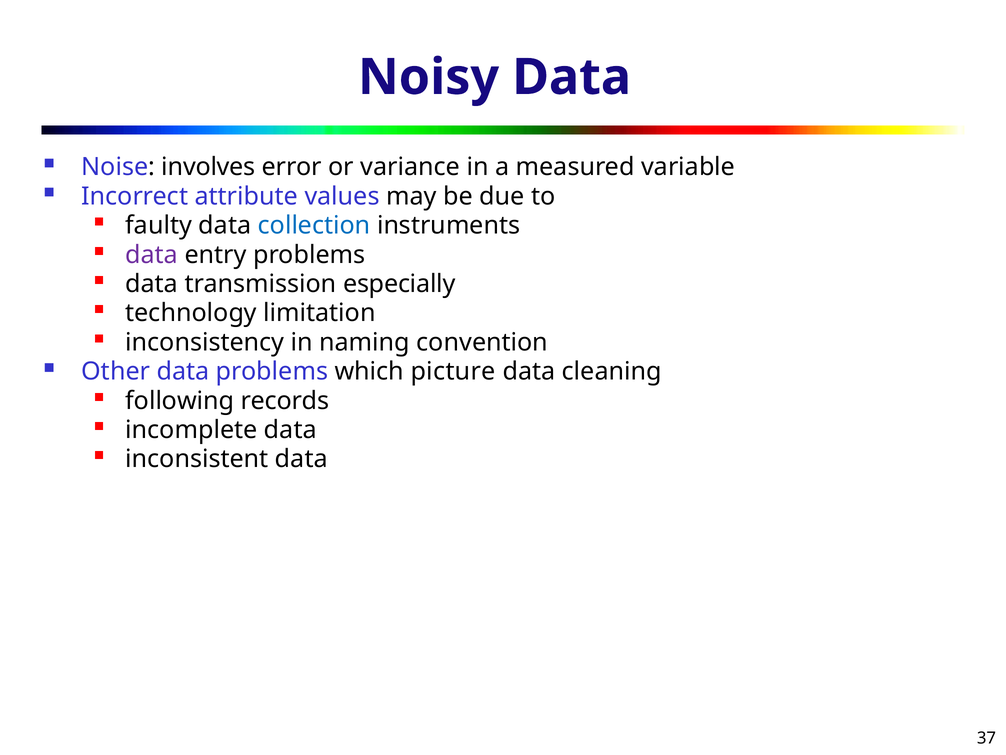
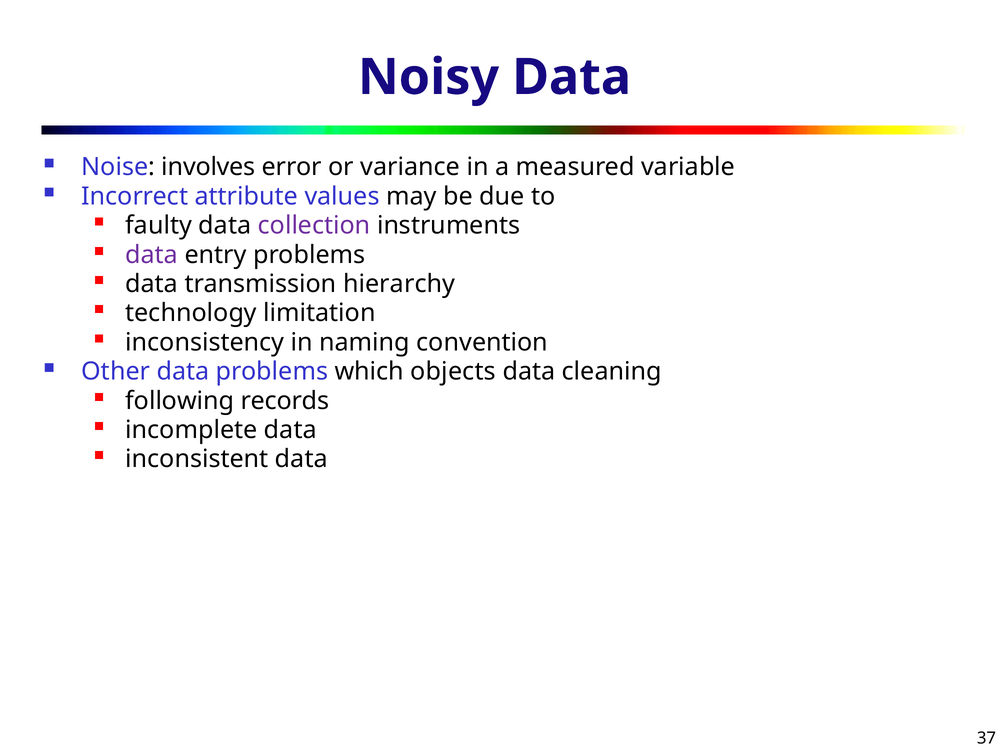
collection colour: blue -> purple
especially: especially -> hierarchy
picture: picture -> objects
